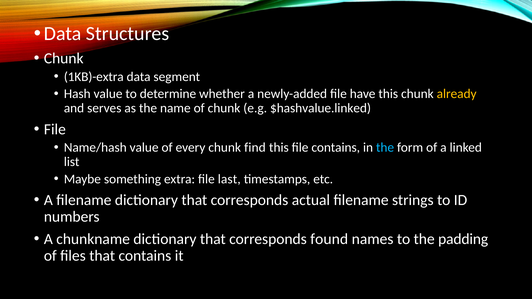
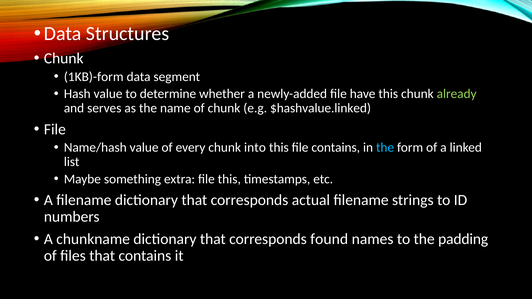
1KB)-extra: 1KB)-extra -> 1KB)-form
already colour: yellow -> light green
find: find -> into
file last: last -> this
